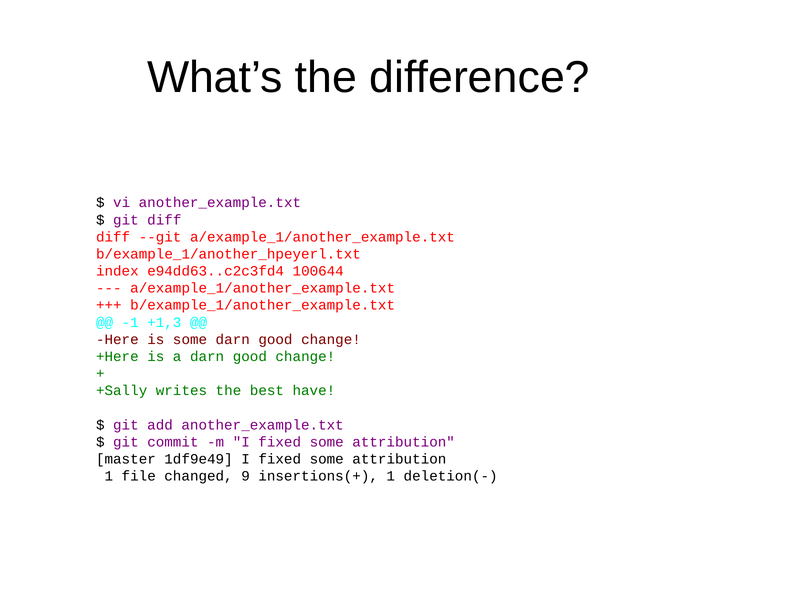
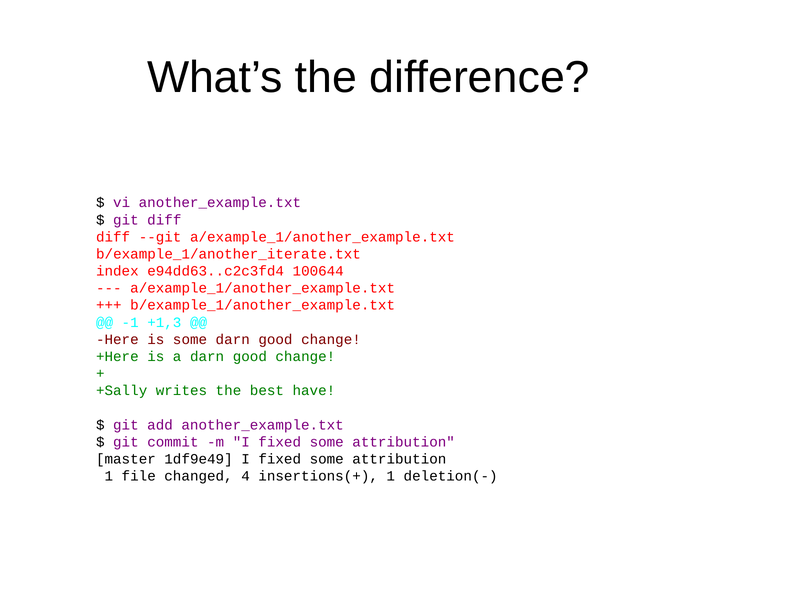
b/example_1/another_hpeyerl.txt: b/example_1/another_hpeyerl.txt -> b/example_1/another_iterate.txt
9: 9 -> 4
